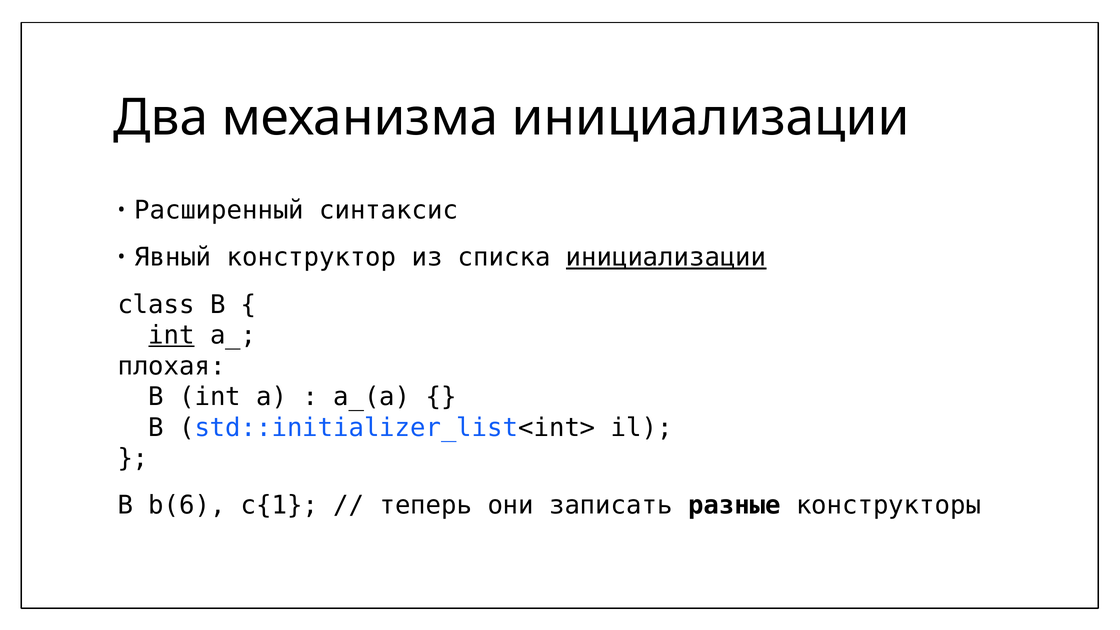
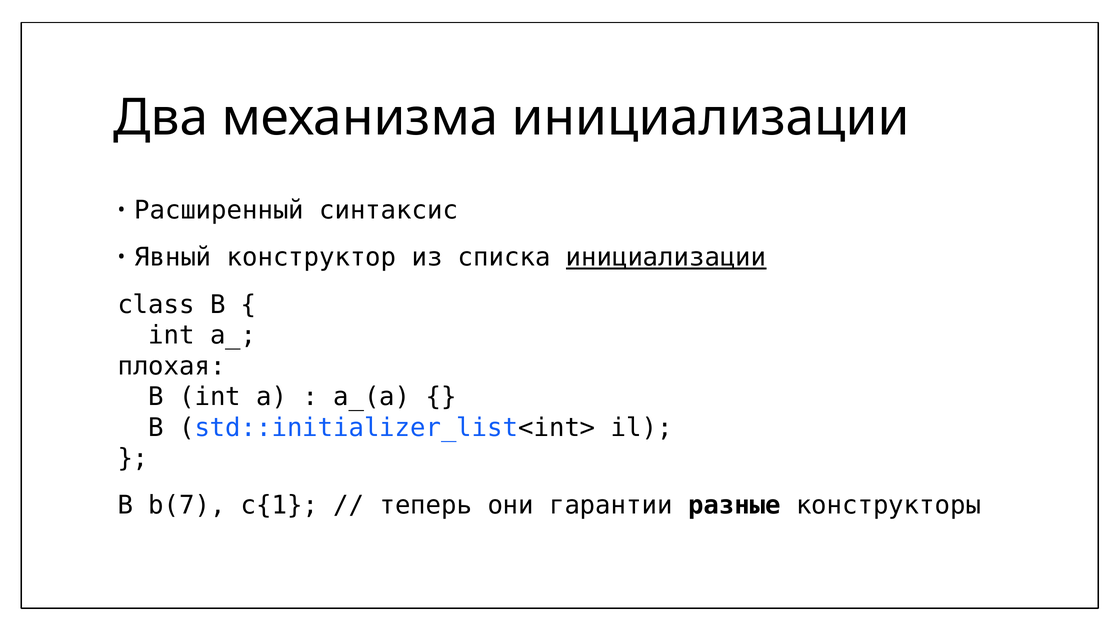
int at (172, 335) underline: present -> none
b(6: b(6 -> b(7
записать: записать -> гарантии
